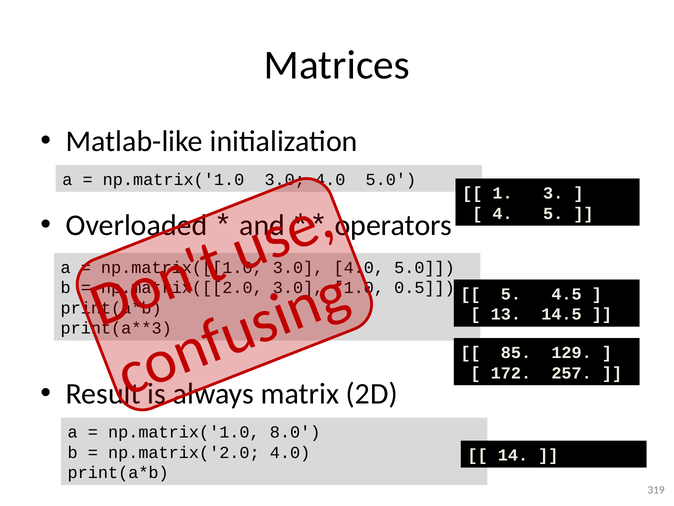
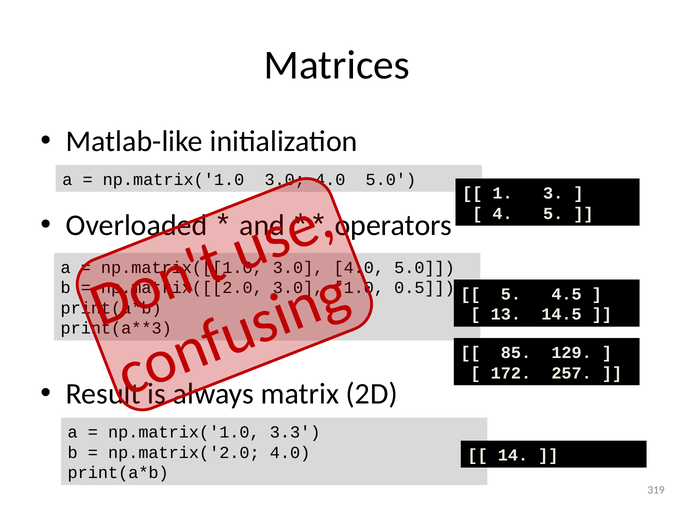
8.0: 8.0 -> 3.3
